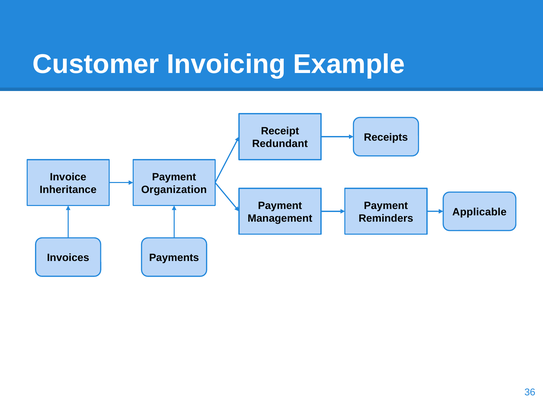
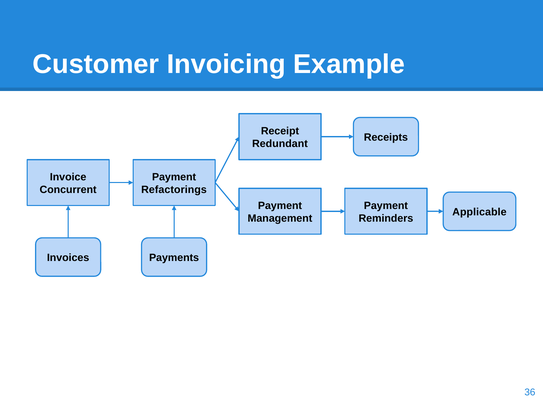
Inheritance: Inheritance -> Concurrent
Organization: Organization -> Refactorings
